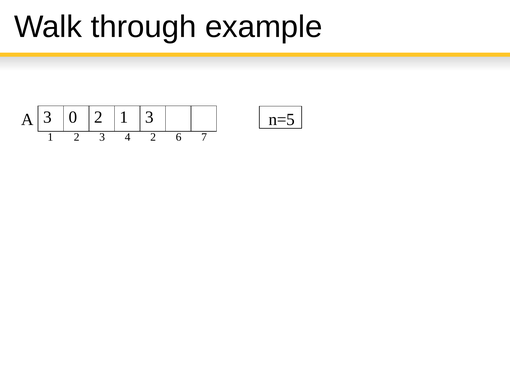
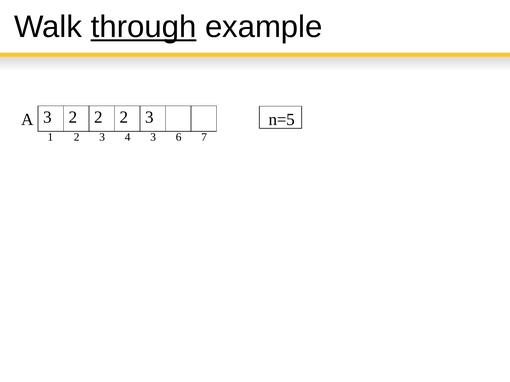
through underline: none -> present
3 0: 0 -> 2
1 at (124, 117): 1 -> 2
4 2: 2 -> 3
